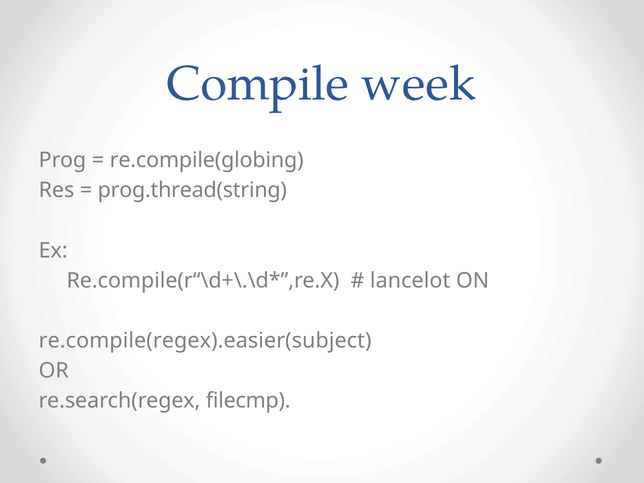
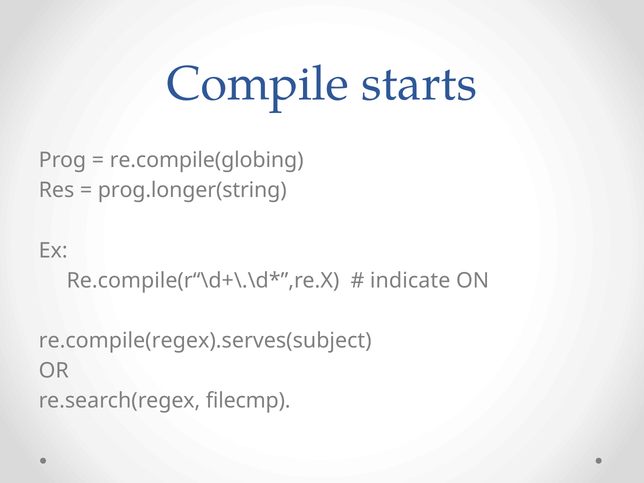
week: week -> starts
prog.thread(string: prog.thread(string -> prog.longer(string
lancelot: lancelot -> indicate
re.compile(regex).easier(subject: re.compile(regex).easier(subject -> re.compile(regex).serves(subject
